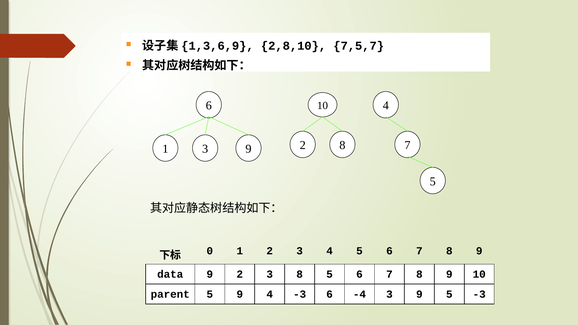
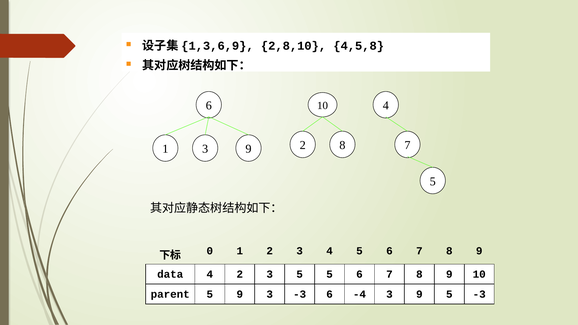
7,5,7: 7,5,7 -> 4,5,8
data 9: 9 -> 4
3 8: 8 -> 5
9 4: 4 -> 3
